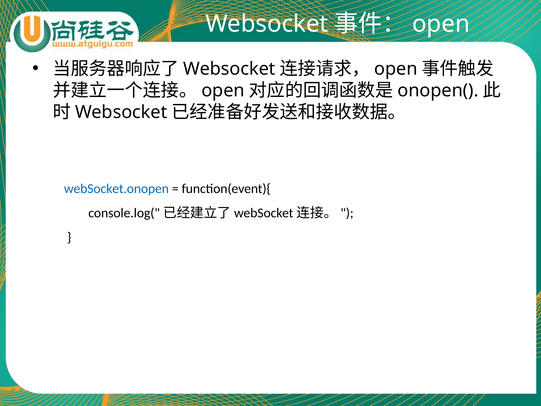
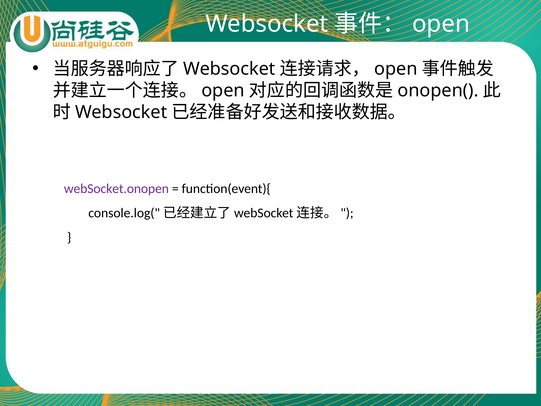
webSocket.onopen colour: blue -> purple
